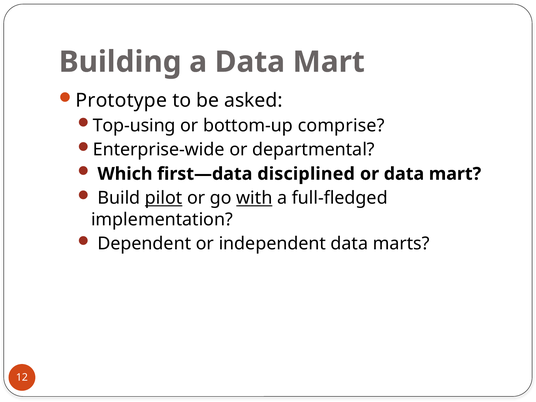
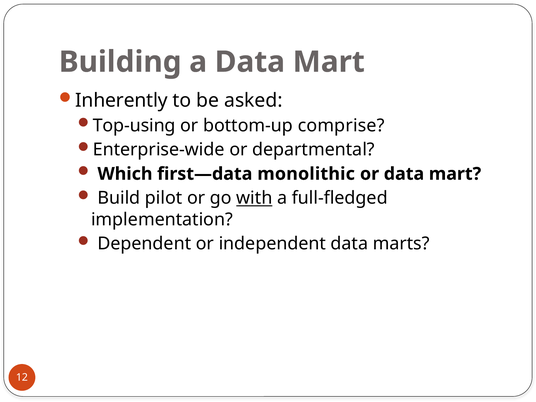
Prototype: Prototype -> Inherently
disciplined: disciplined -> monolithic
pilot underline: present -> none
